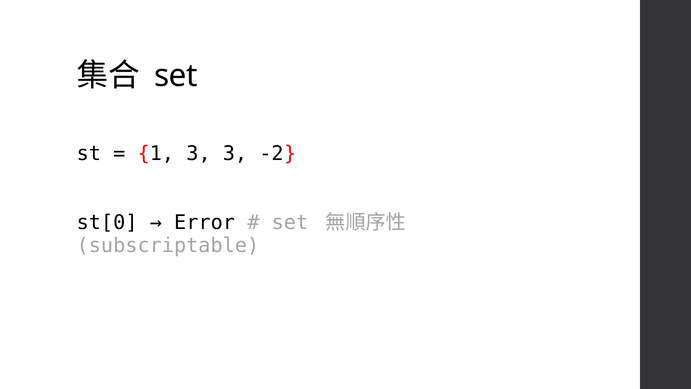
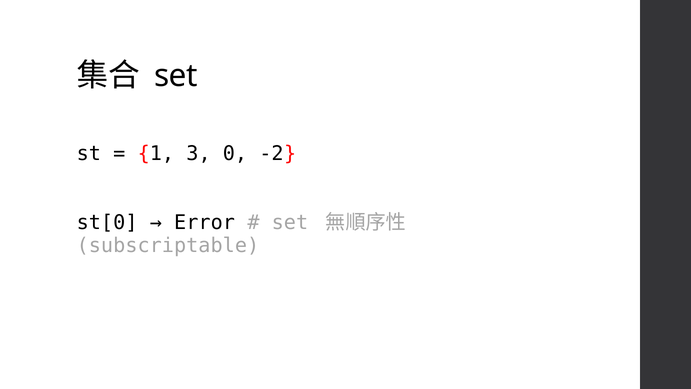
3 3: 3 -> 0
